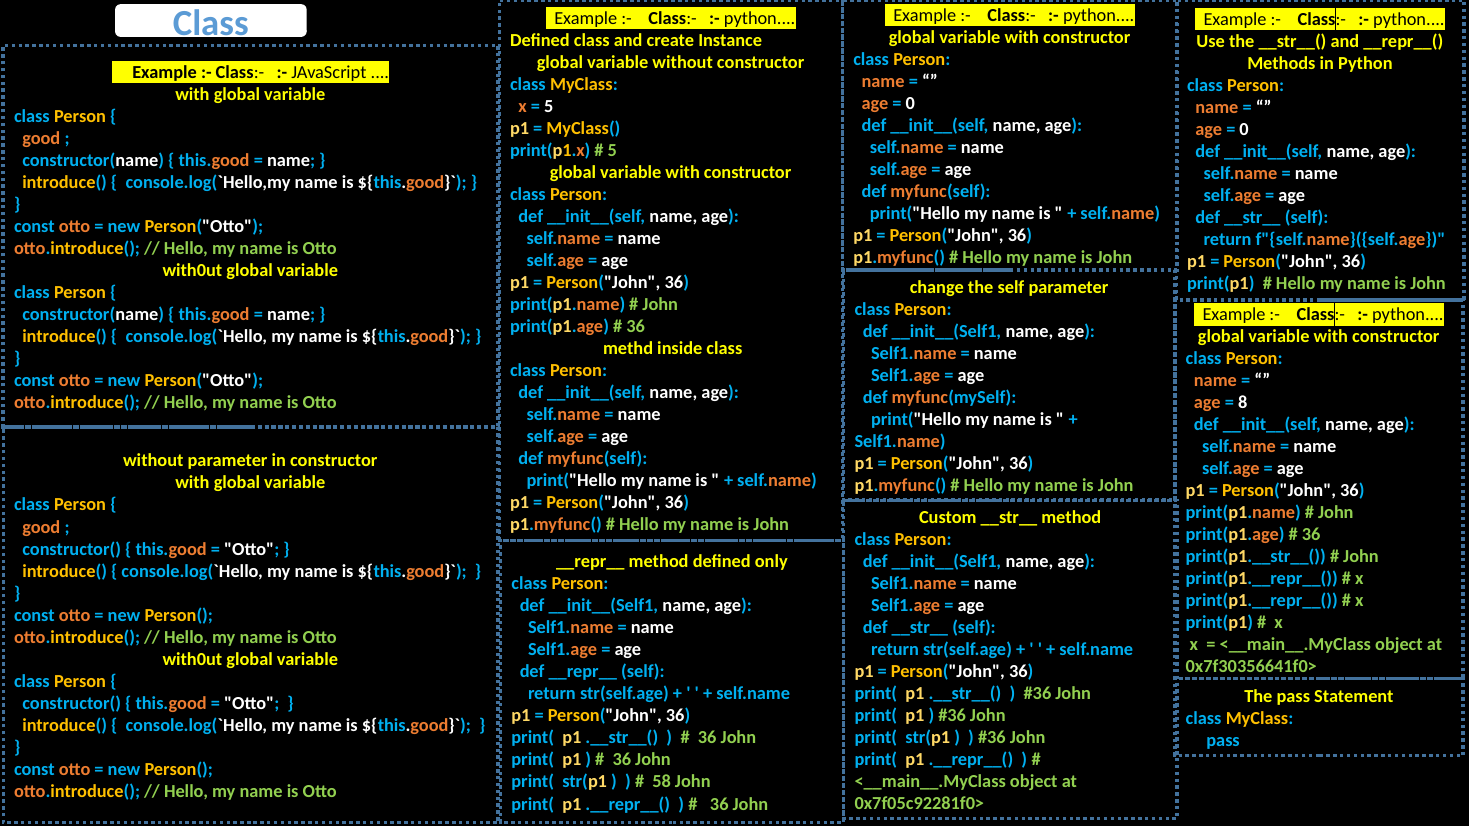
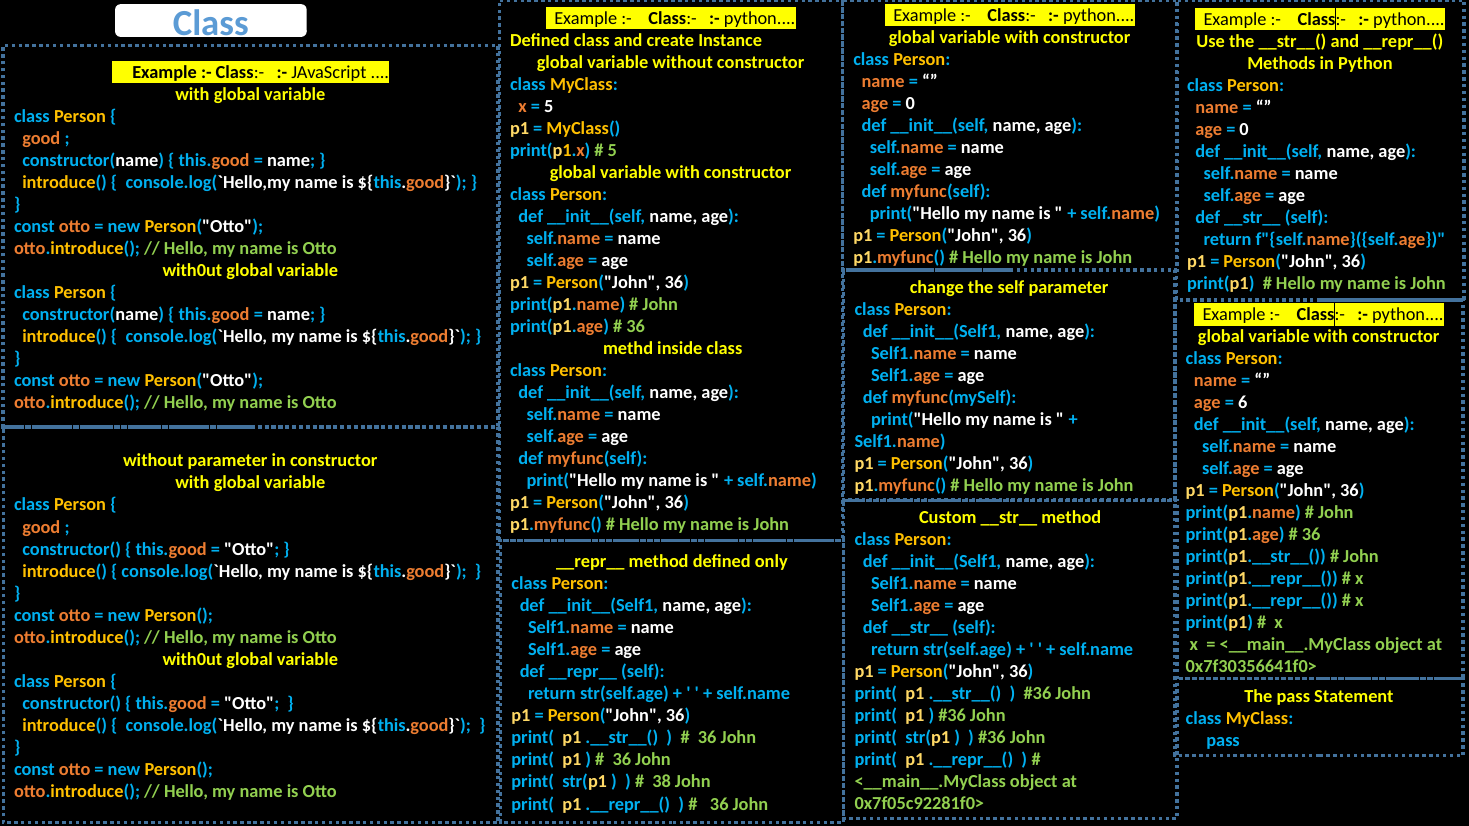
8: 8 -> 6
58: 58 -> 38
